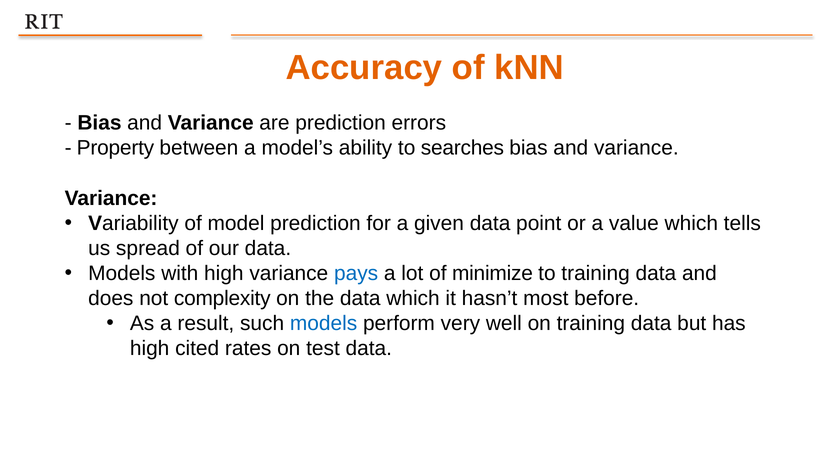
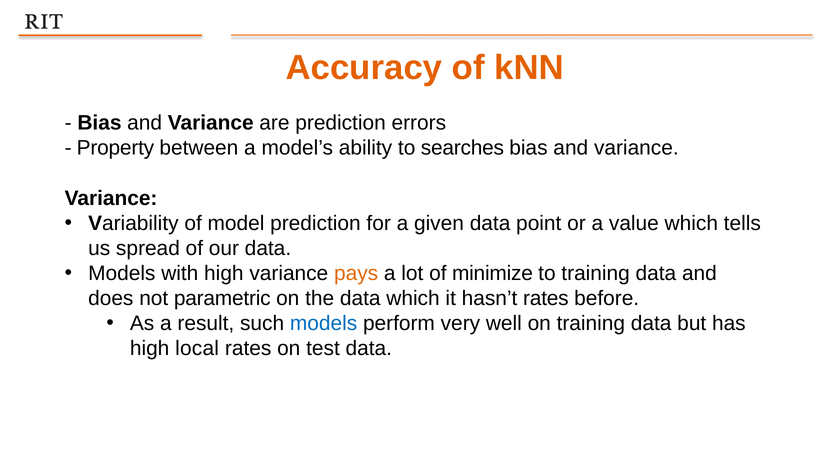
pays colour: blue -> orange
complexity: complexity -> parametric
hasn’t most: most -> rates
cited: cited -> local
